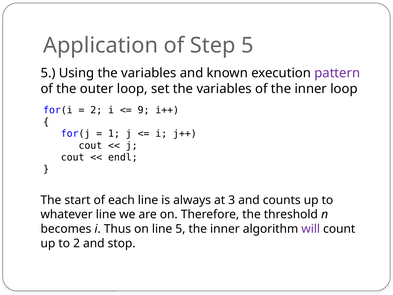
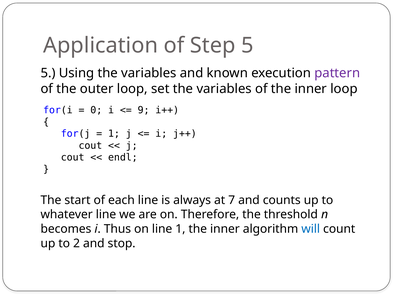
2 at (96, 110): 2 -> 0
3: 3 -> 7
line 5: 5 -> 1
will colour: purple -> blue
